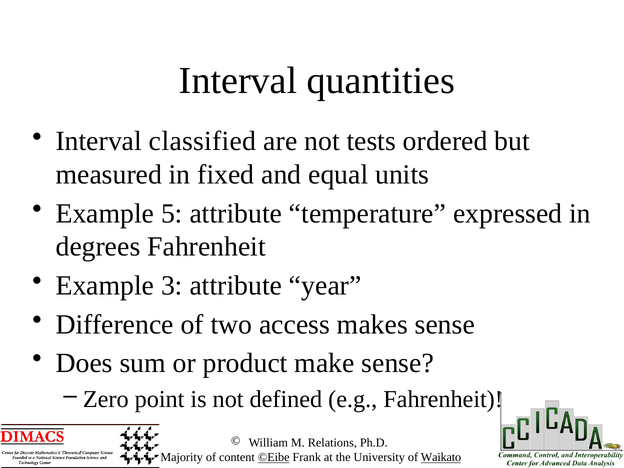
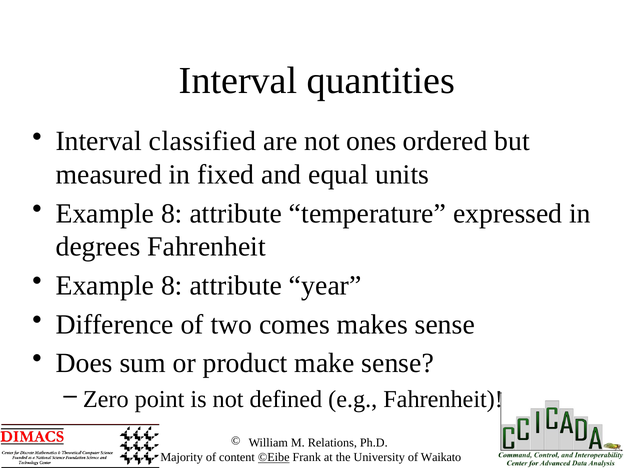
tests: tests -> ones
5 at (172, 213): 5 -> 8
3 at (172, 286): 3 -> 8
access: access -> comes
Waikato underline: present -> none
